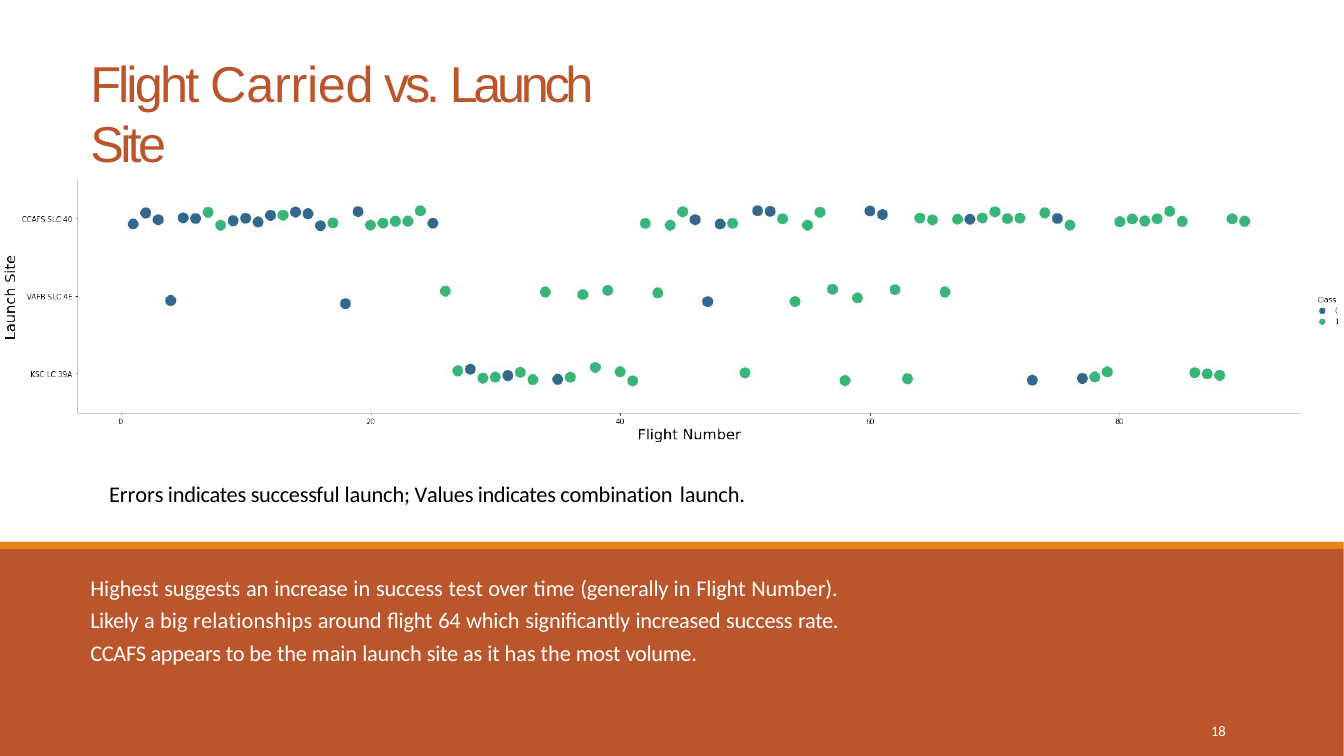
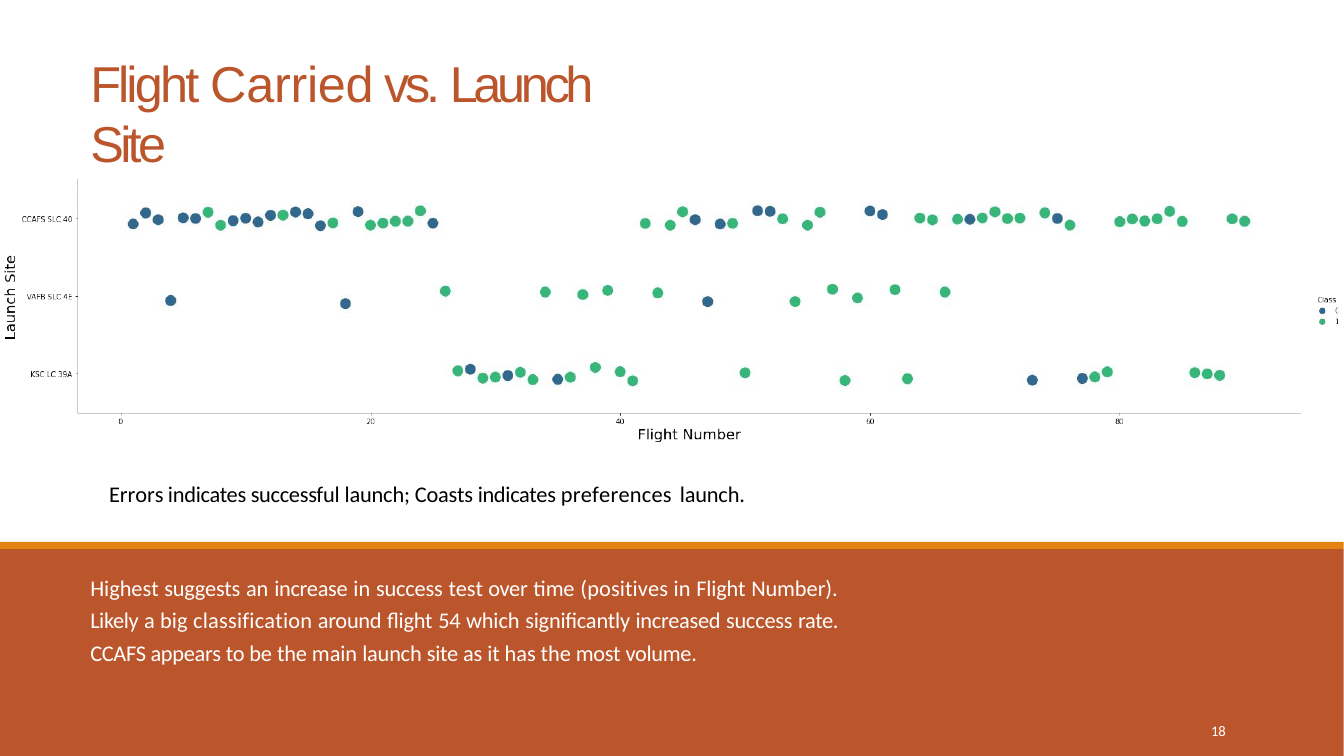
Values: Values -> Coasts
combination: combination -> preferences
generally: generally -> positives
relationships: relationships -> classification
64: 64 -> 54
